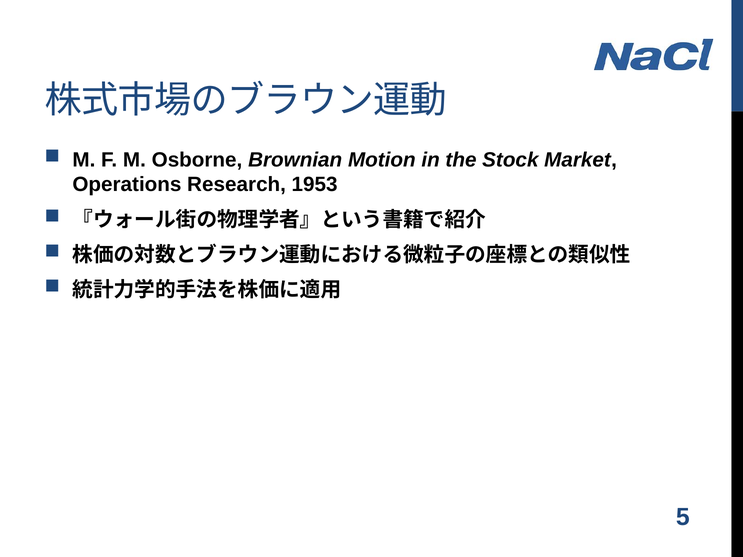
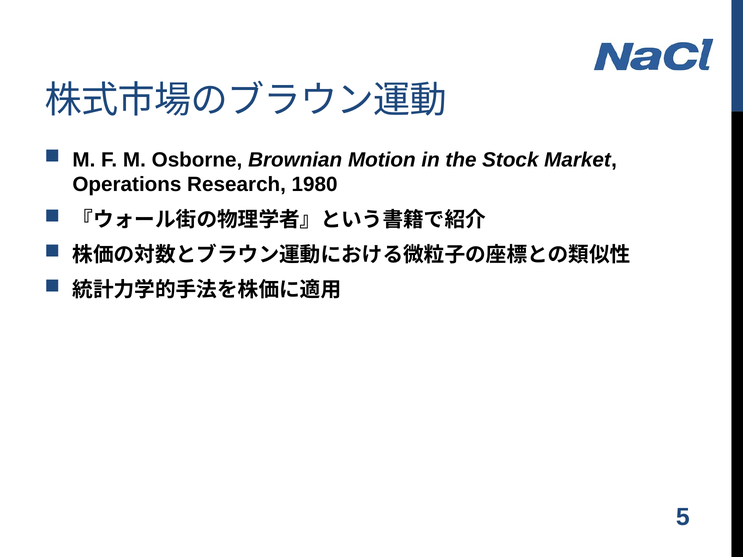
1953: 1953 -> 1980
